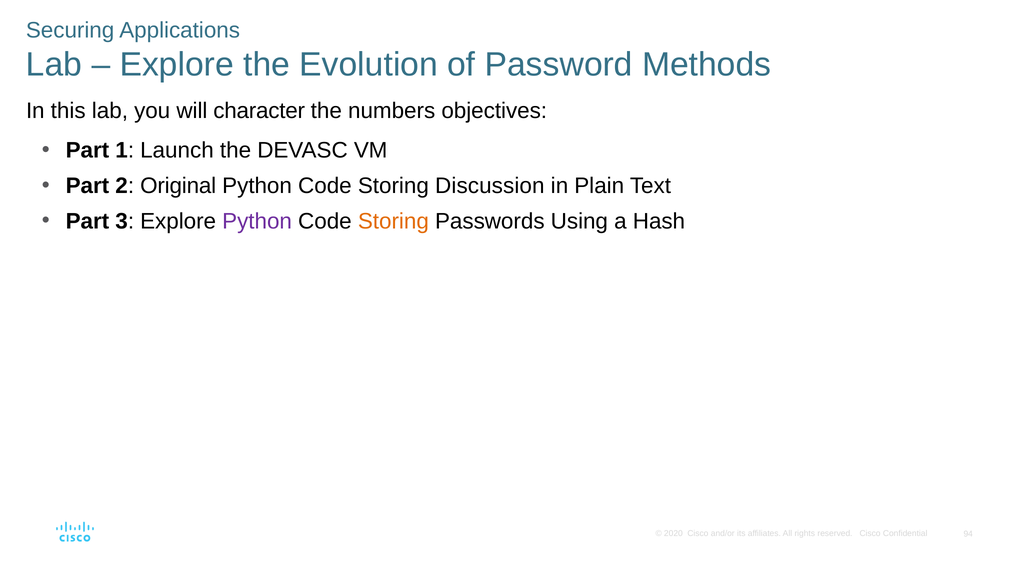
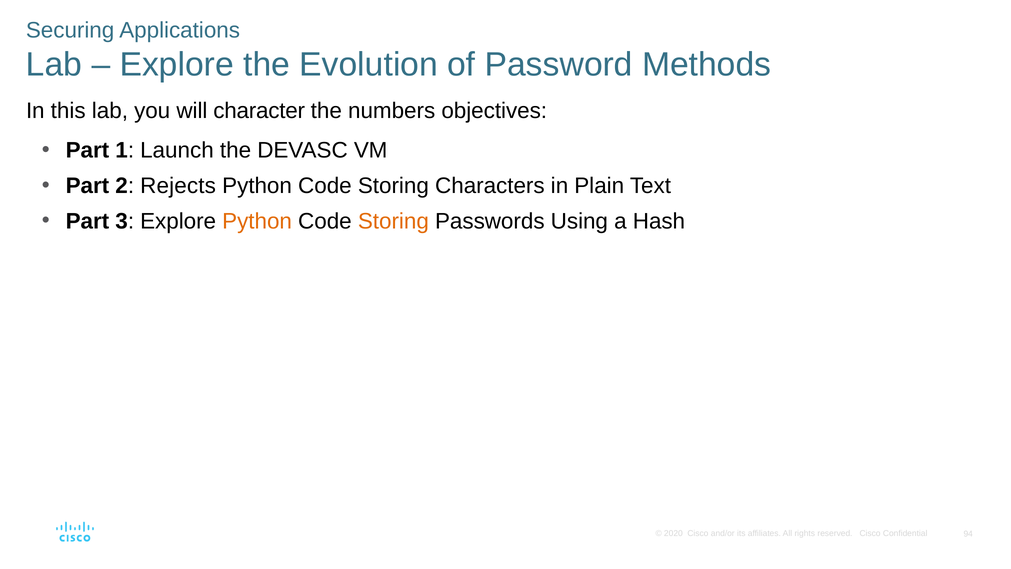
Original: Original -> Rejects
Discussion: Discussion -> Characters
Python at (257, 221) colour: purple -> orange
